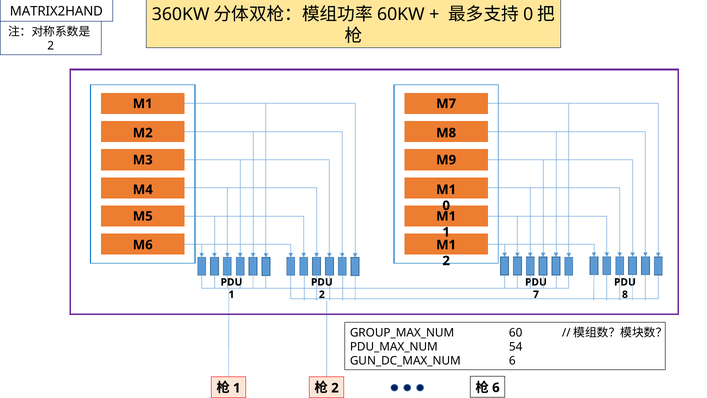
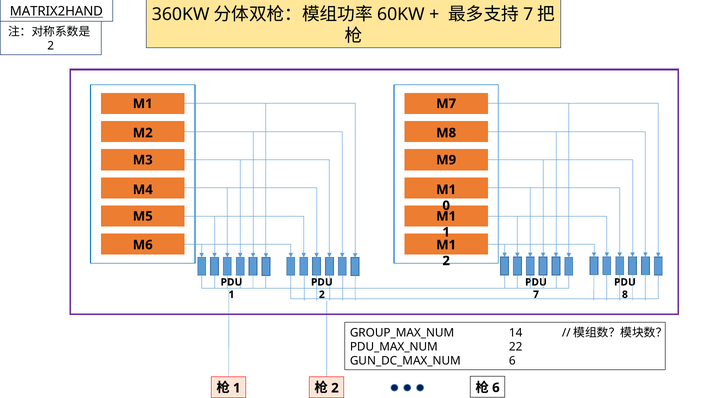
MATRIX2HAND underline: none -> present
0 at (528, 14): 0 -> 7
60: 60 -> 14
54: 54 -> 22
